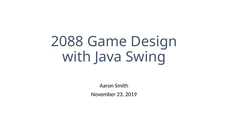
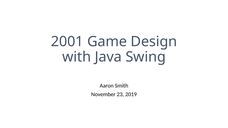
2088: 2088 -> 2001
